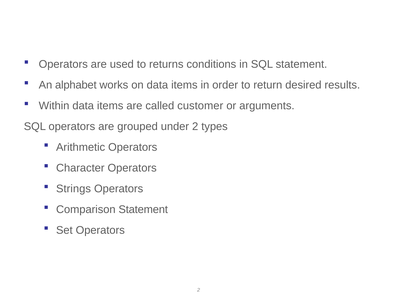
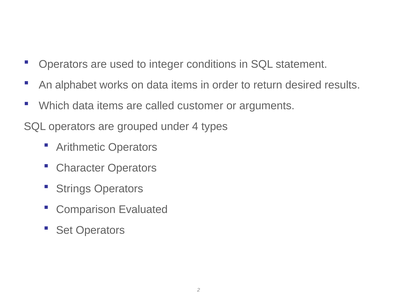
returns: returns -> integer
Within: Within -> Which
under 2: 2 -> 4
Comparison Statement: Statement -> Evaluated
